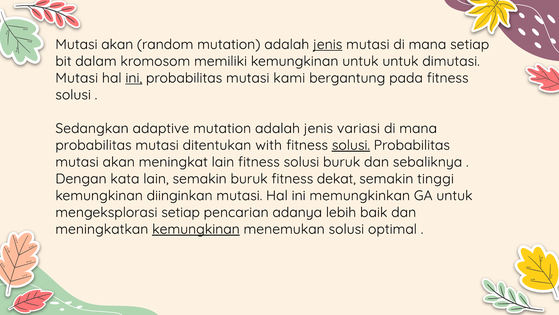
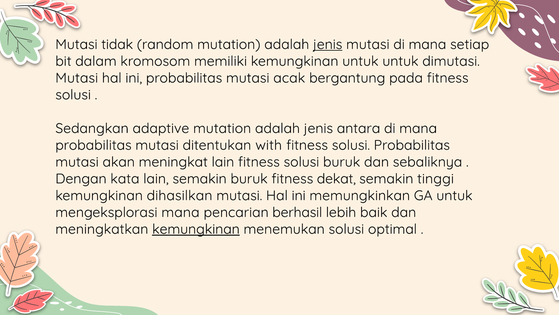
akan at (117, 44): akan -> tidak
ini at (134, 78) underline: present -> none
kami: kami -> acak
variasi: variasi -> antara
solusi at (351, 145) underline: present -> none
diinginkan: diinginkan -> dihasilkan
mengeksplorasi setiap: setiap -> mana
adanya: adanya -> berhasil
